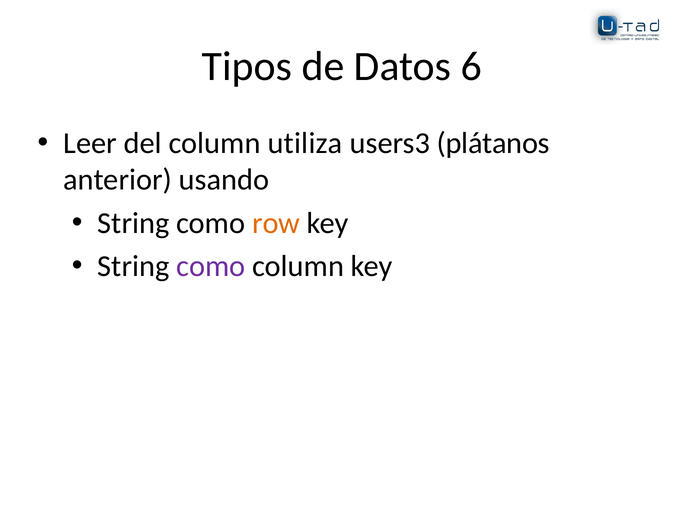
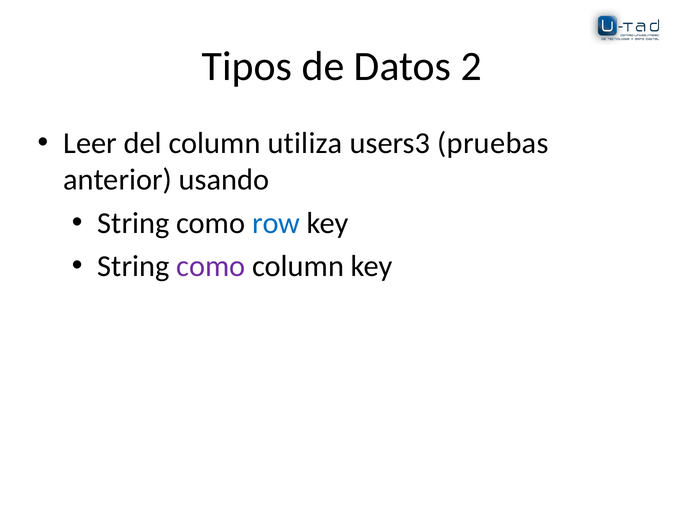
6: 6 -> 2
plátanos: plátanos -> pruebas
row colour: orange -> blue
